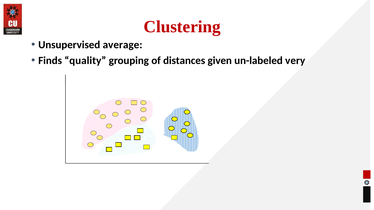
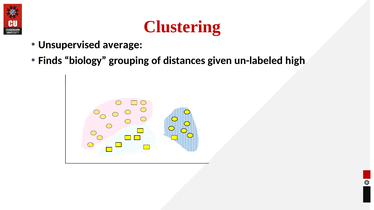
quality: quality -> biology
very: very -> high
